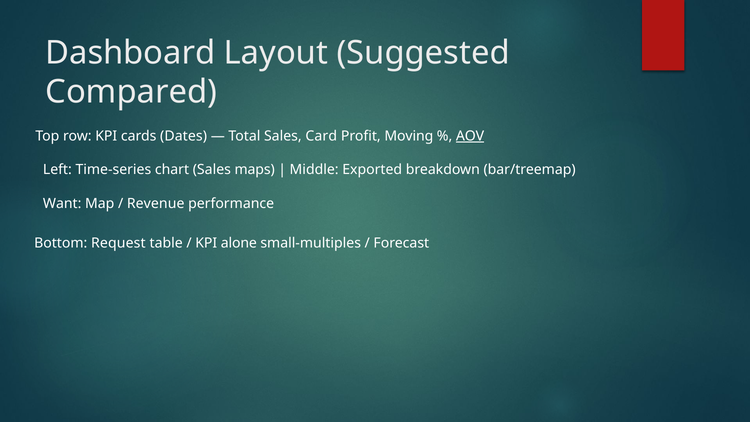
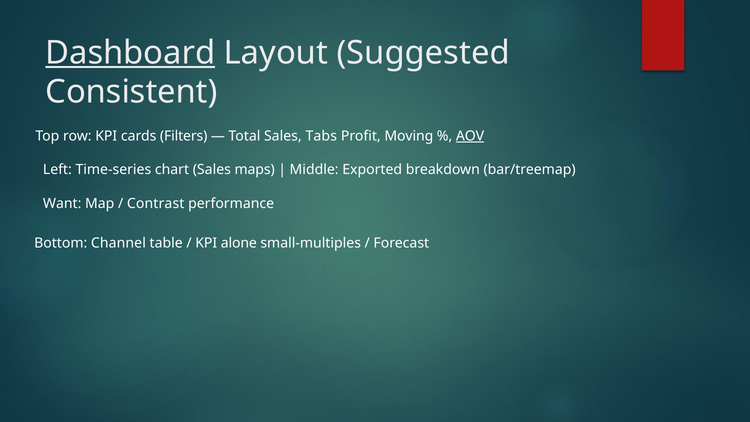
Dashboard underline: none -> present
Compared: Compared -> Consistent
Dates: Dates -> Filters
Card: Card -> Tabs
Revenue: Revenue -> Contrast
Request: Request -> Channel
